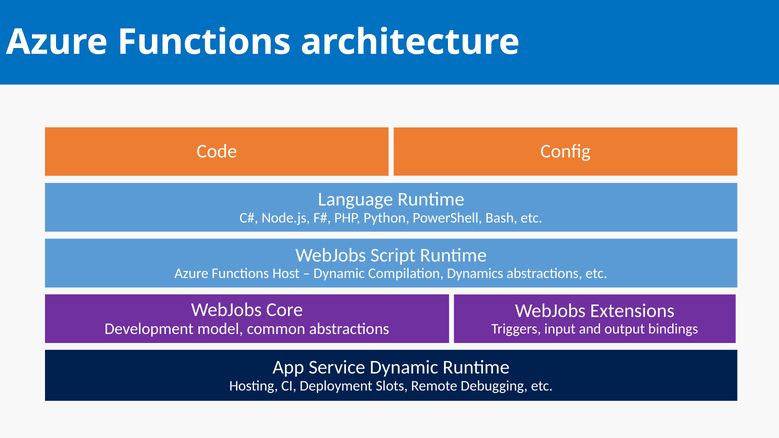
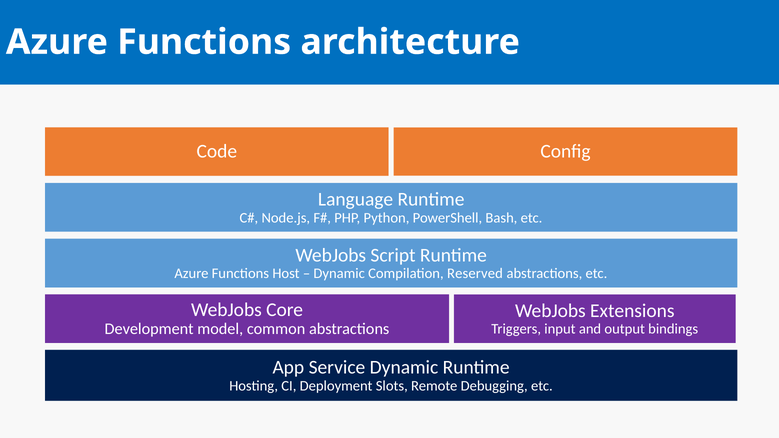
Dynamics: Dynamics -> Reserved
